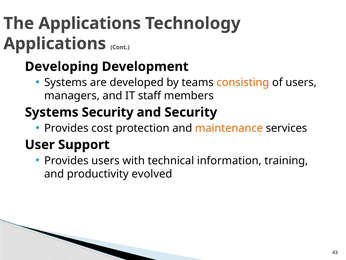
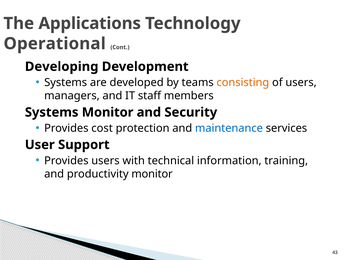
Applications at (55, 44): Applications -> Operational
Systems Security: Security -> Monitor
maintenance colour: orange -> blue
productivity evolved: evolved -> monitor
